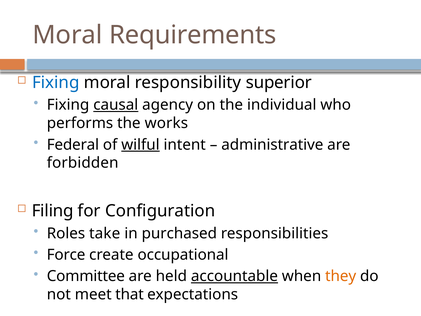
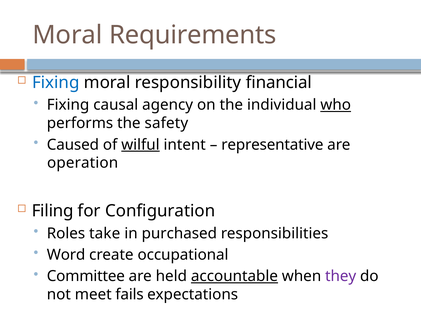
superior: superior -> financial
causal underline: present -> none
who underline: none -> present
works: works -> safety
Federal: Federal -> Caused
administrative: administrative -> representative
forbidden: forbidden -> operation
Force: Force -> Word
they colour: orange -> purple
that: that -> fails
